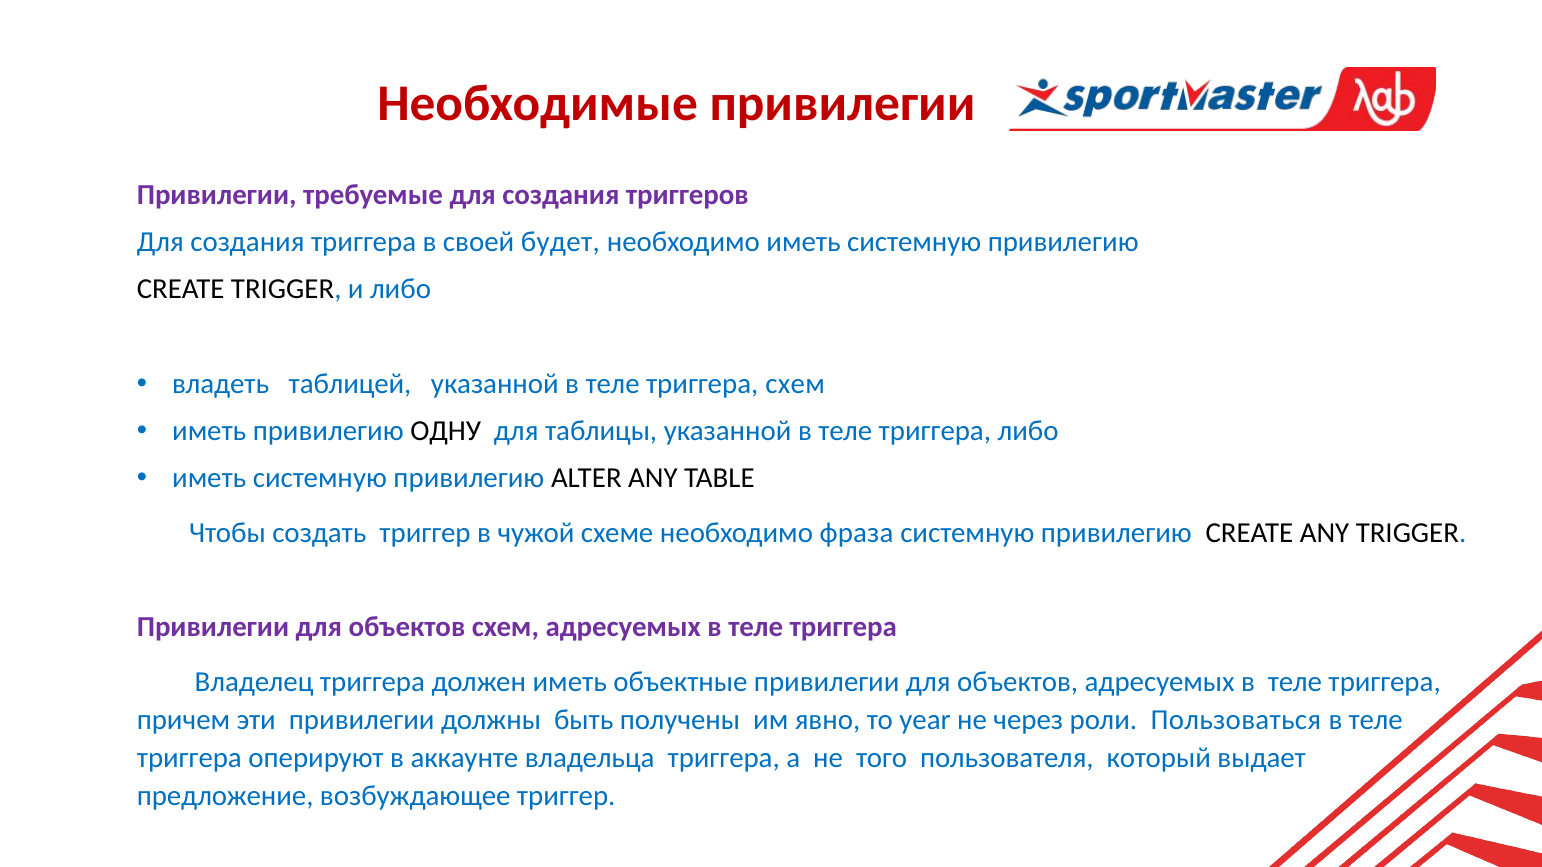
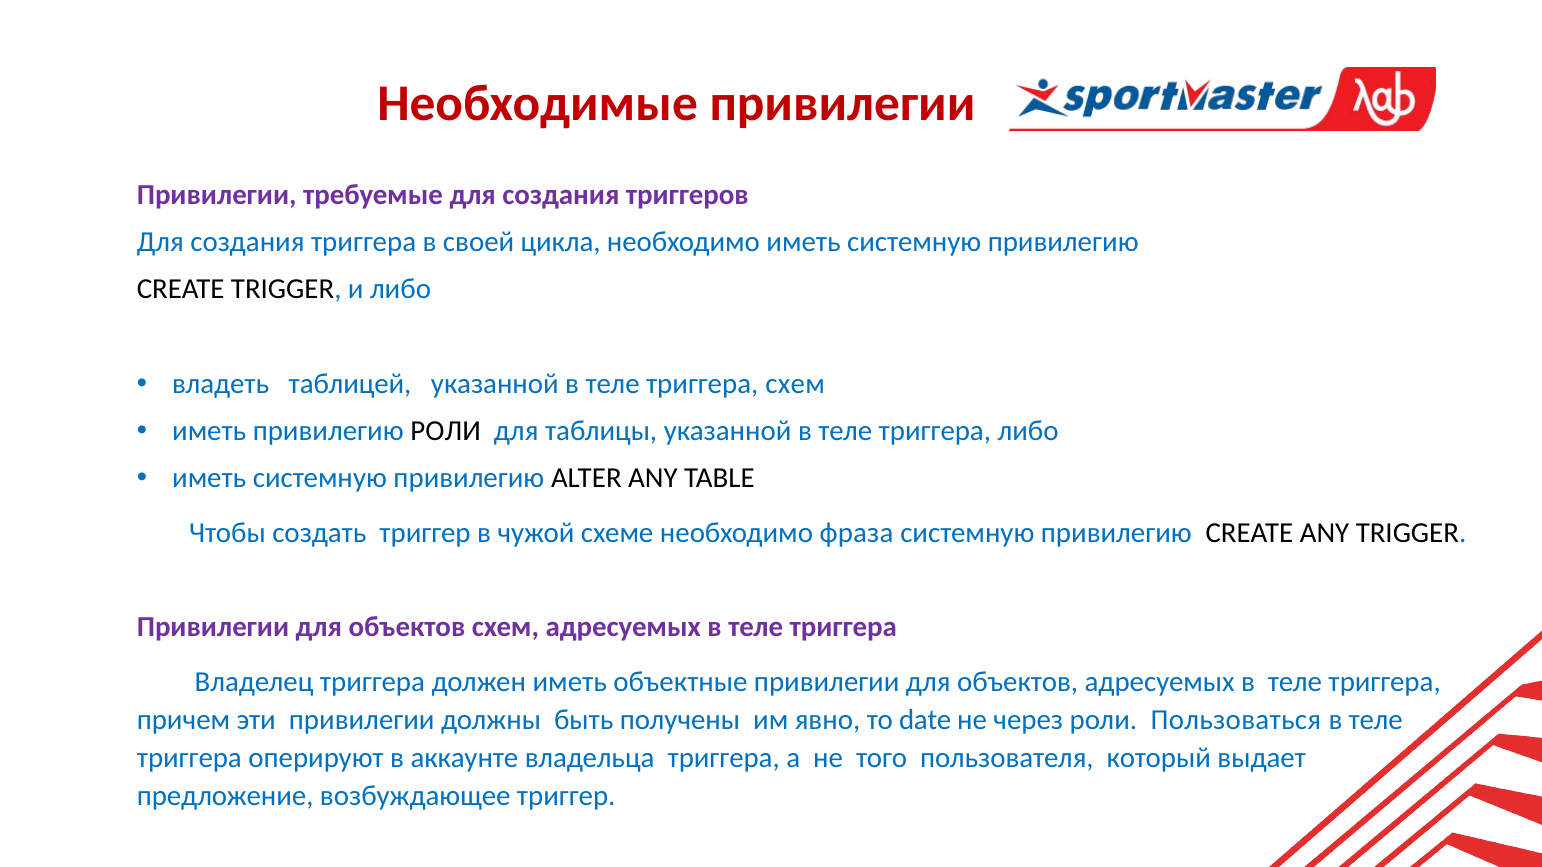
будет: будет -> цикла
привилегию ОДНУ: ОДНУ -> РОЛИ
year: year -> date
